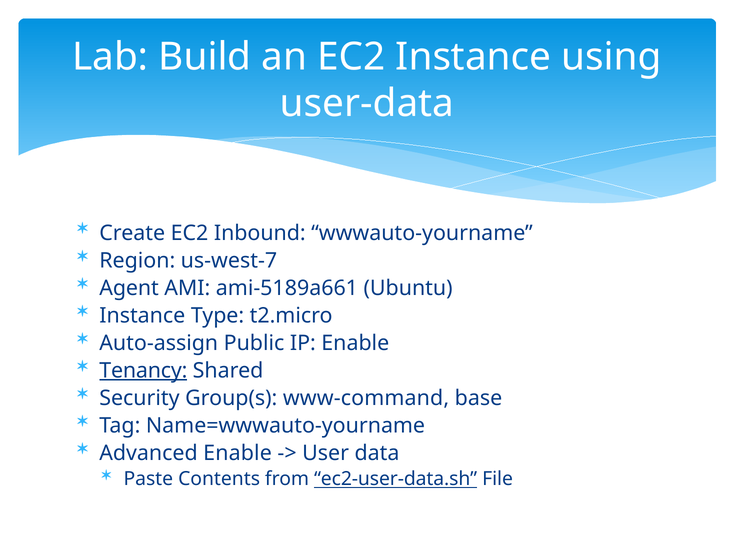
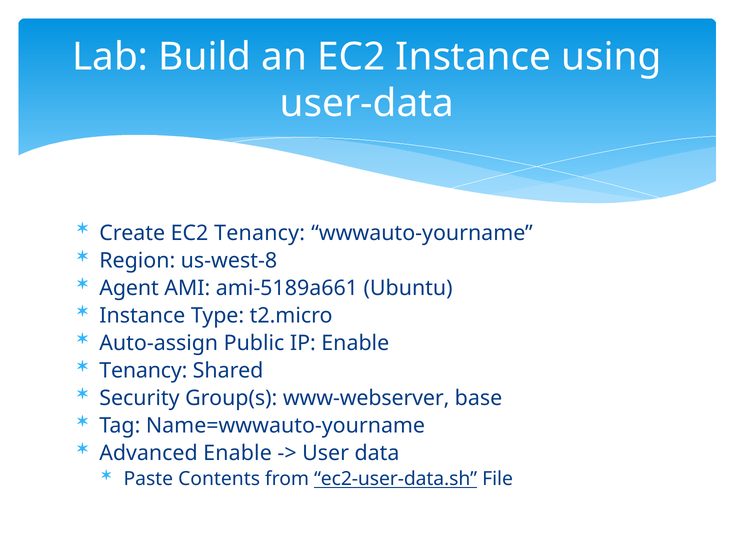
EC2 Inbound: Inbound -> Tenancy
us-west-7: us-west-7 -> us-west-8
Tenancy at (143, 370) underline: present -> none
www-command: www-command -> www-webserver
